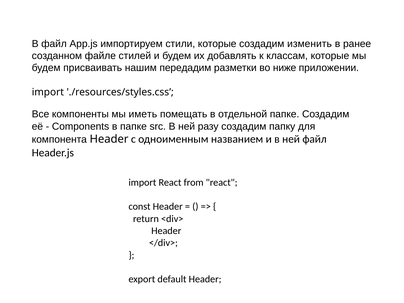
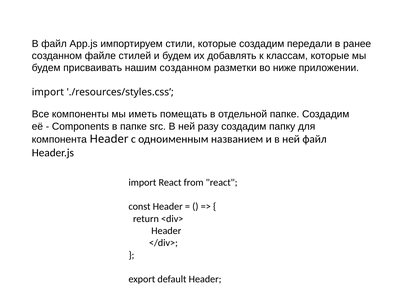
изменить: изменить -> передали
нашим передадим: передадим -> созданном
